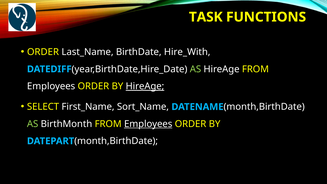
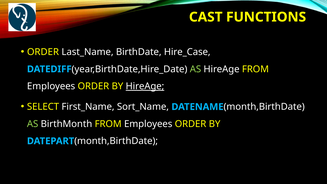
TASK: TASK -> CAST
Hire_With: Hire_With -> Hire_Case
Employees at (148, 124) underline: present -> none
